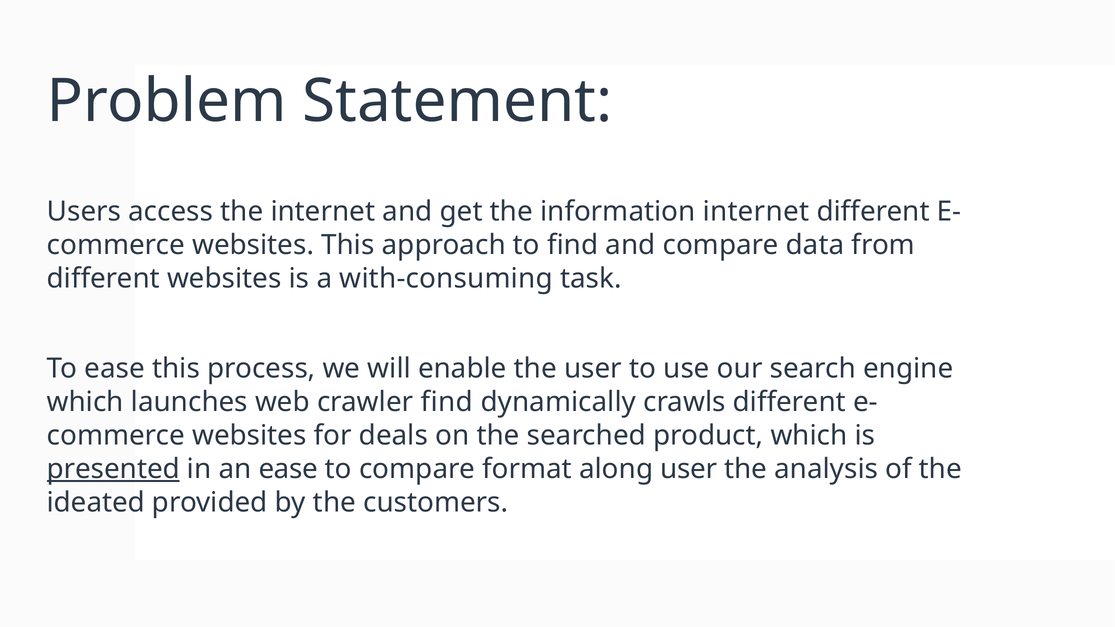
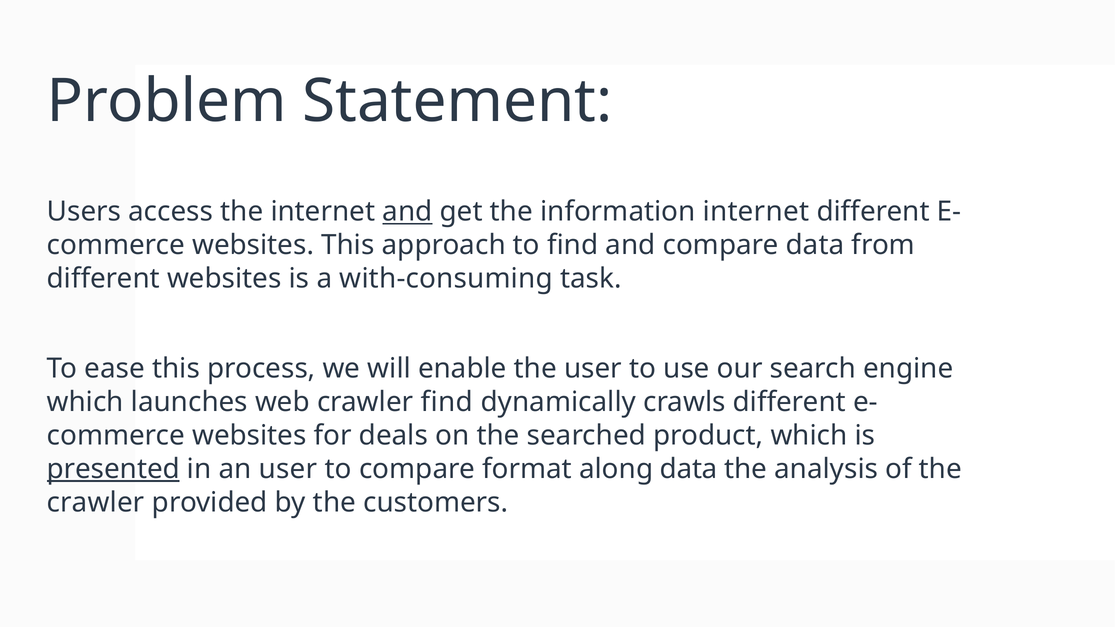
and at (407, 212) underline: none -> present
an ease: ease -> user
along user: user -> data
ideated at (96, 503): ideated -> crawler
